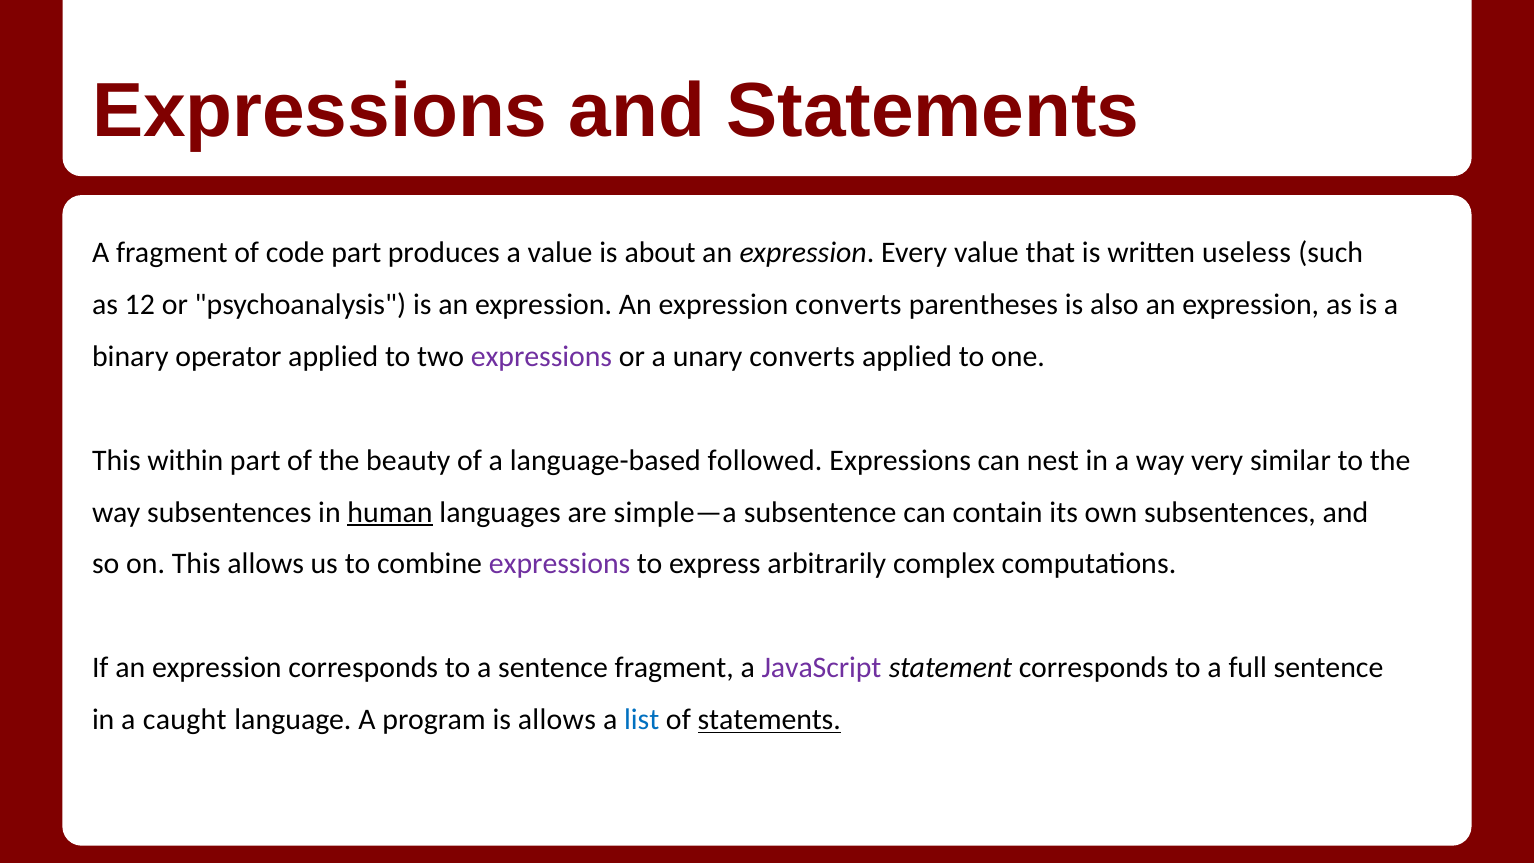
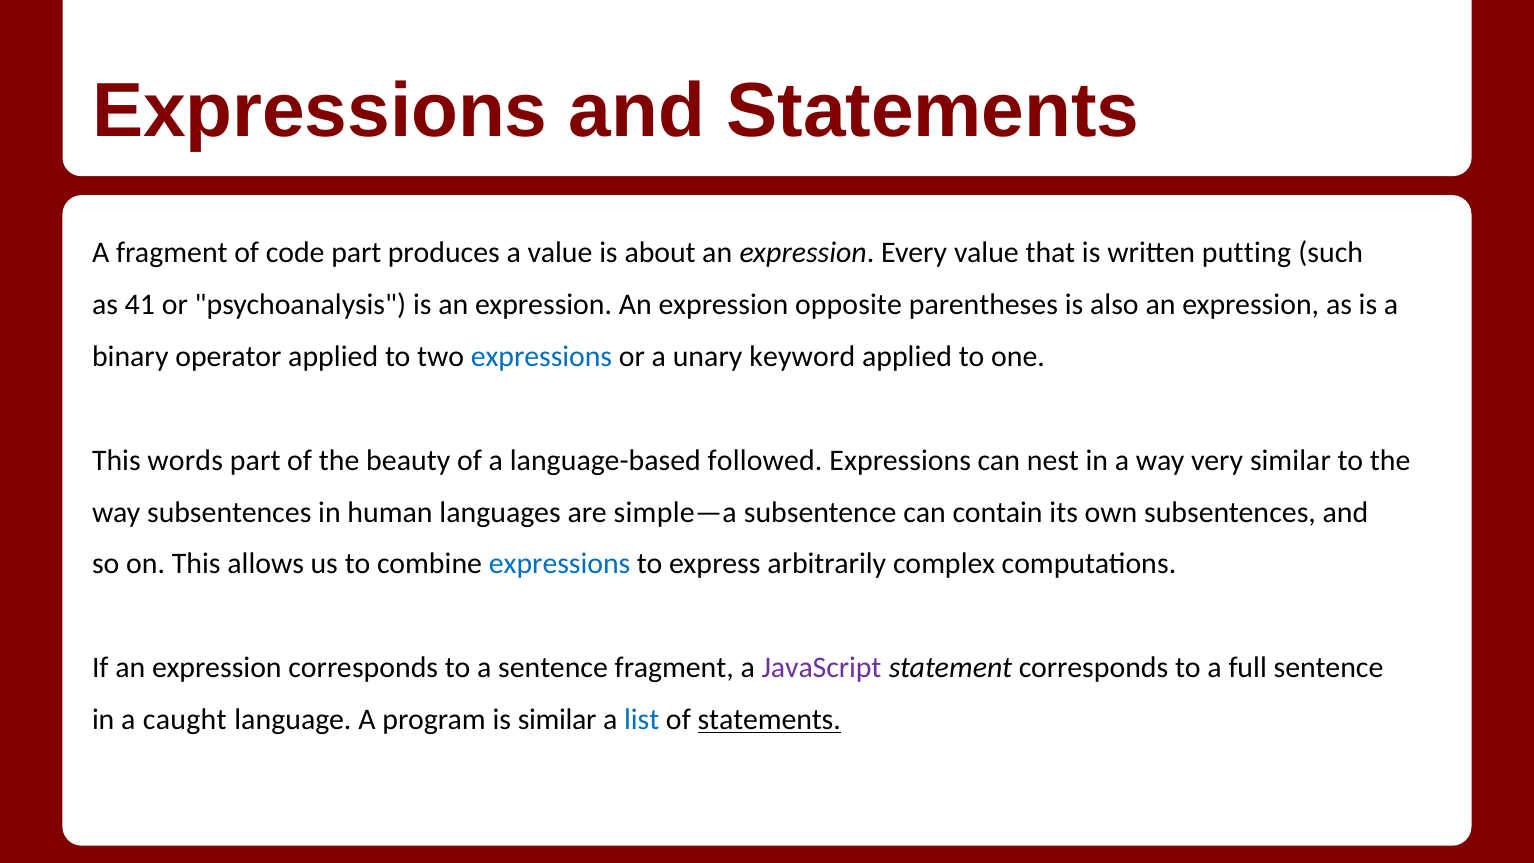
useless: useless -> putting
12: 12 -> 41
expression converts: converts -> opposite
expressions at (541, 357) colour: purple -> blue
unary converts: converts -> keyword
within: within -> words
human underline: present -> none
expressions at (560, 564) colour: purple -> blue
is allows: allows -> similar
